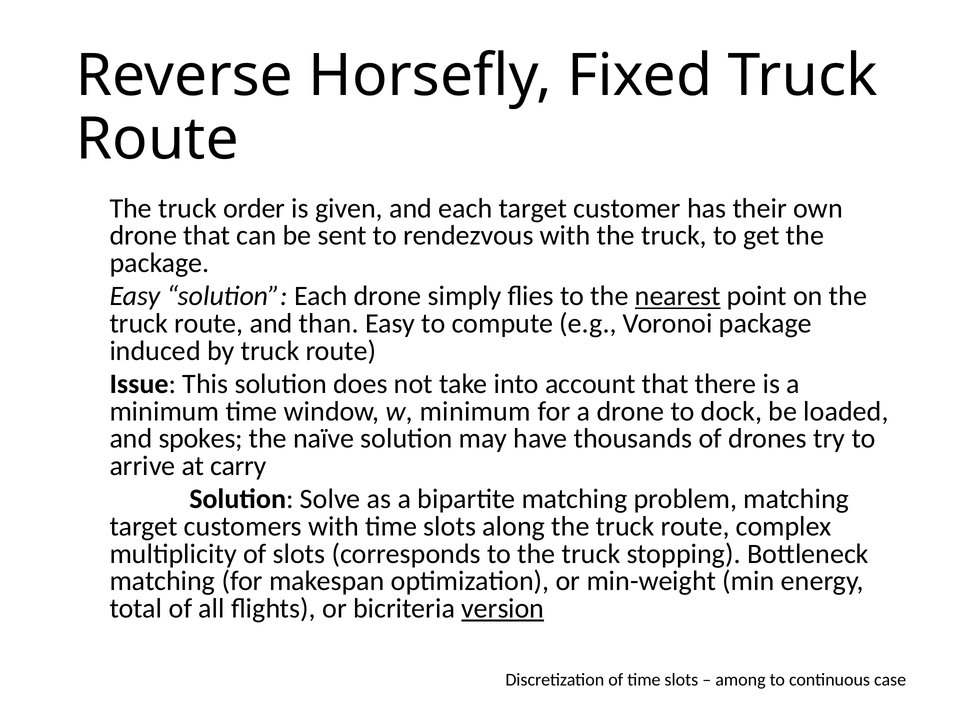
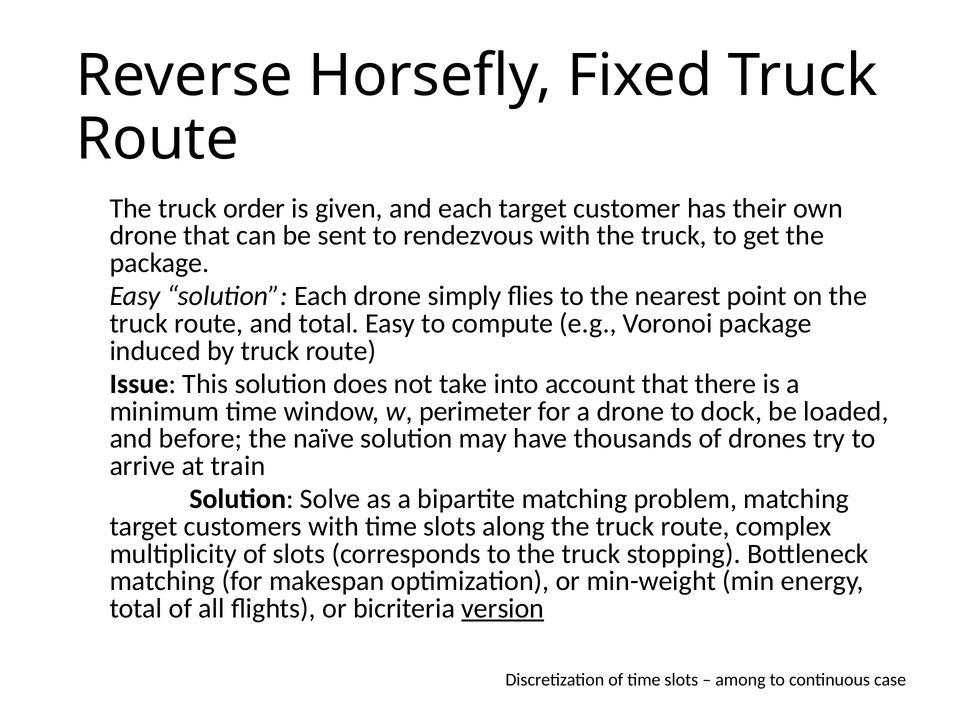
nearest underline: present -> none
and than: than -> total
w minimum: minimum -> perimeter
spokes: spokes -> before
carry: carry -> train
